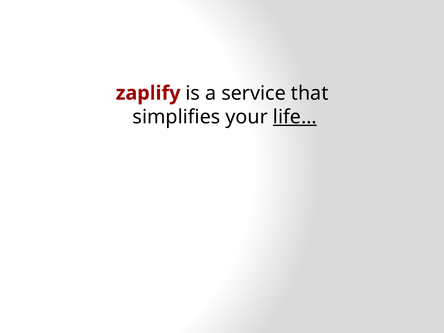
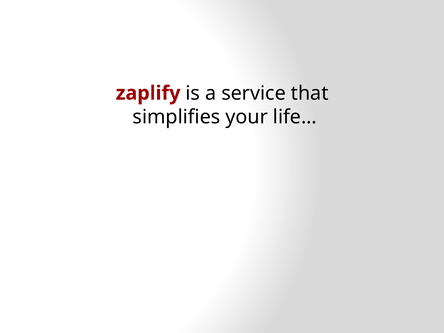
life… underline: present -> none
